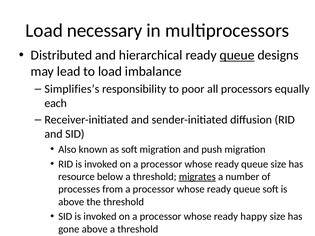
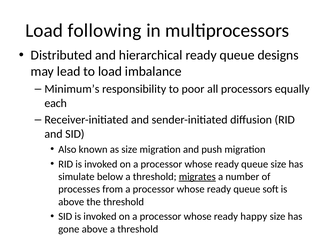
necessary: necessary -> following
queue at (237, 55) underline: present -> none
Simplifies’s: Simplifies’s -> Minimum’s
as soft: soft -> size
resource: resource -> simulate
